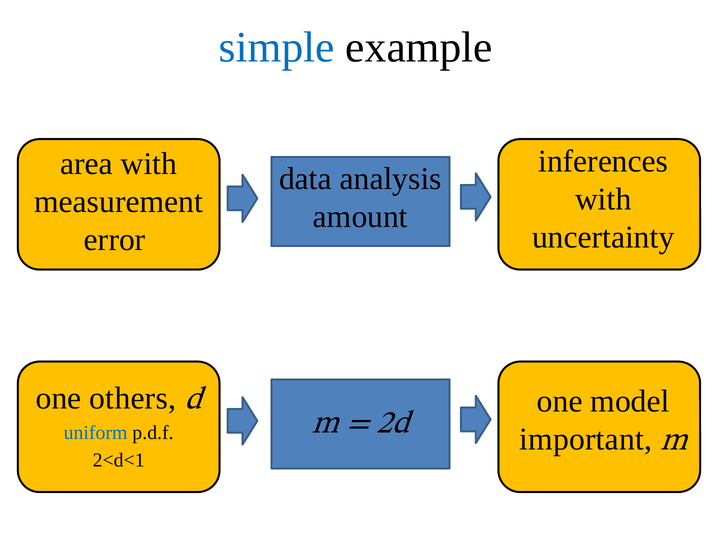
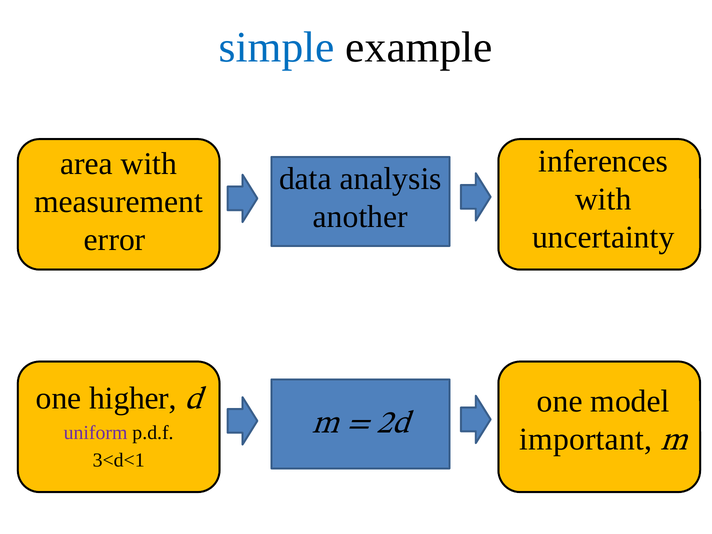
amount: amount -> another
others: others -> higher
uniform colour: blue -> purple
2<d<1: 2<d<1 -> 3<d<1
